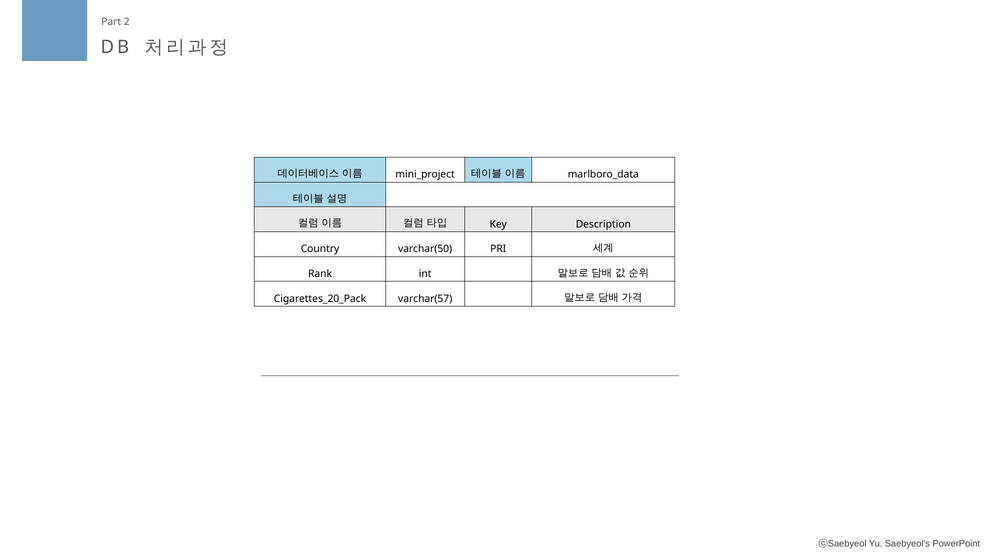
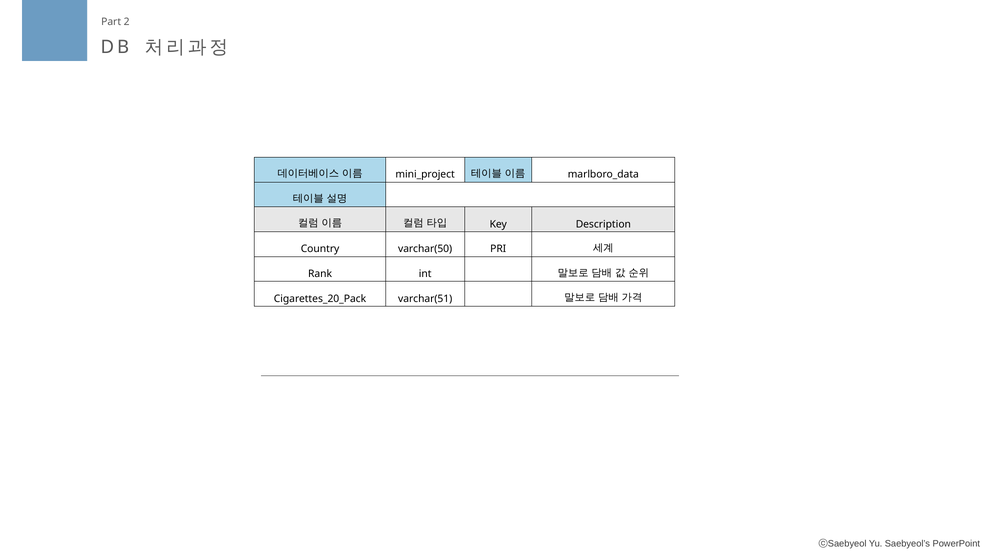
varchar(57: varchar(57 -> varchar(51
